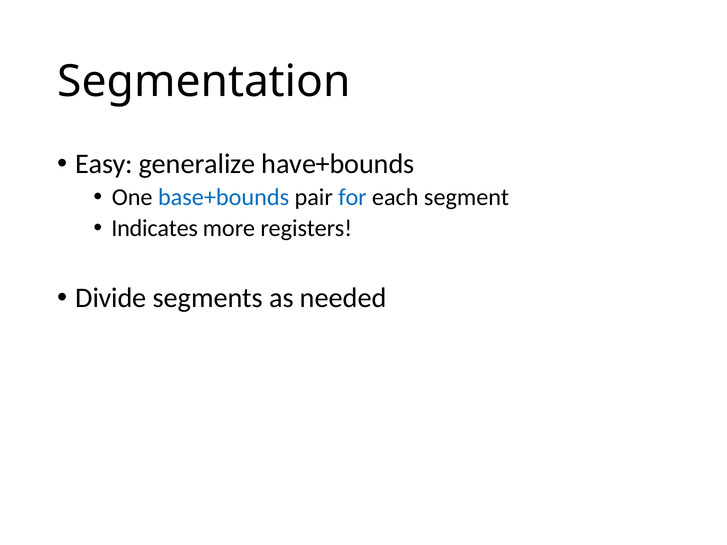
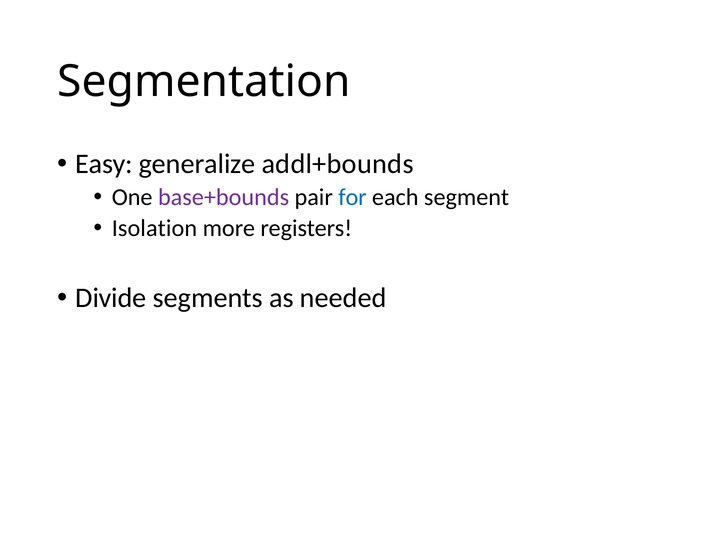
have+bounds: have+bounds -> addl+bounds
base+bounds colour: blue -> purple
Indicates: Indicates -> Isolation
